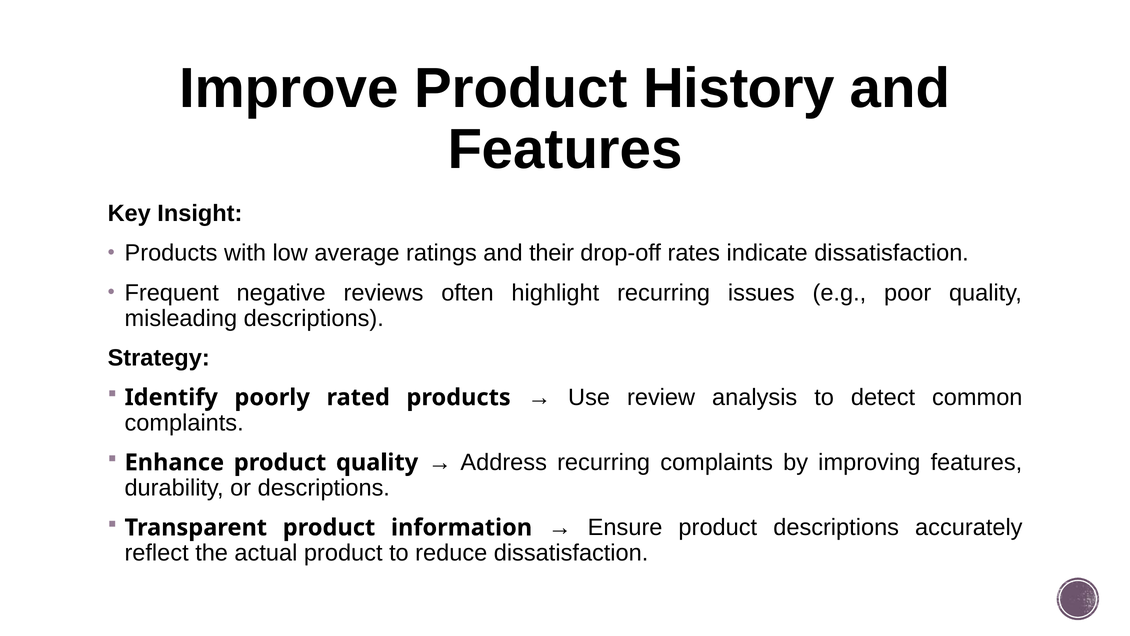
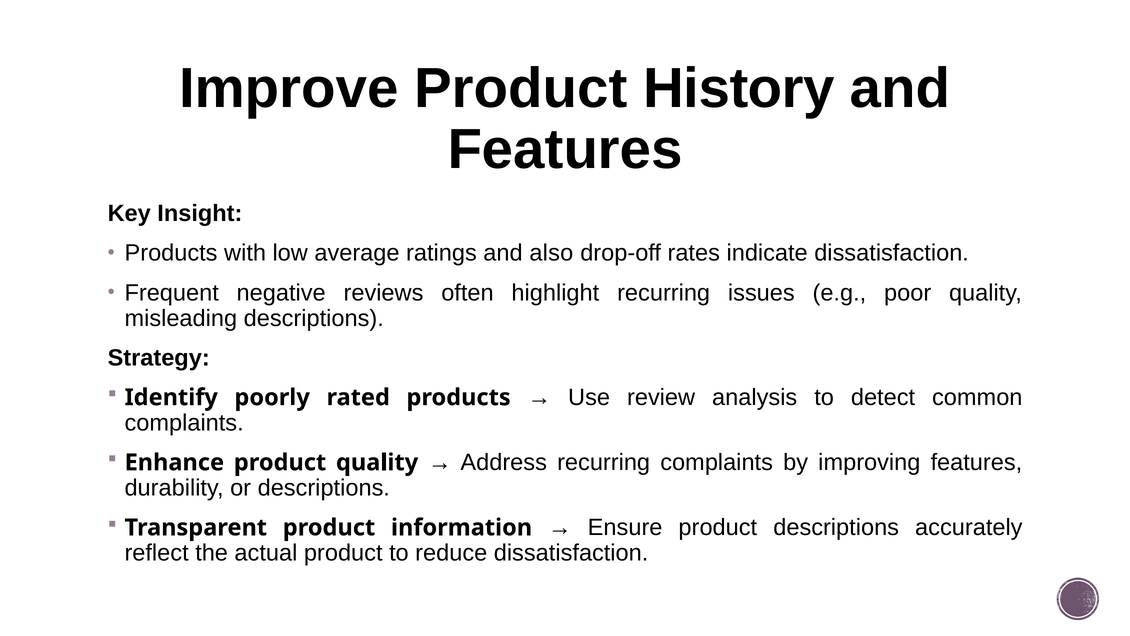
their: their -> also
